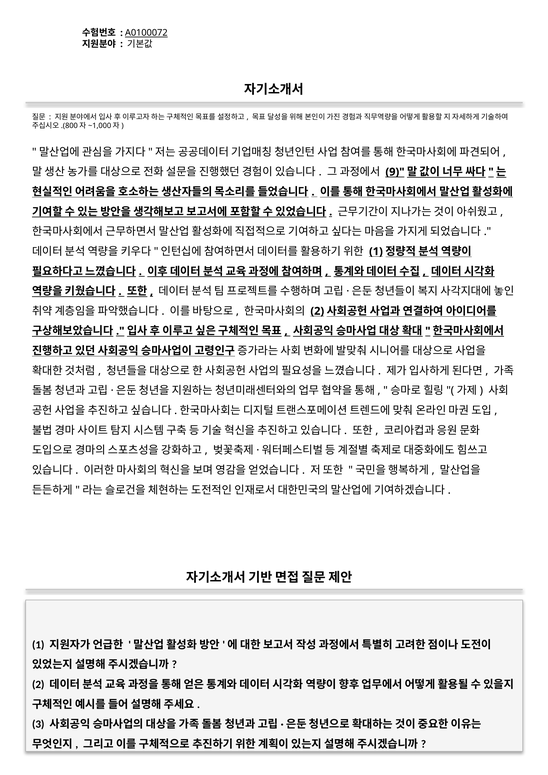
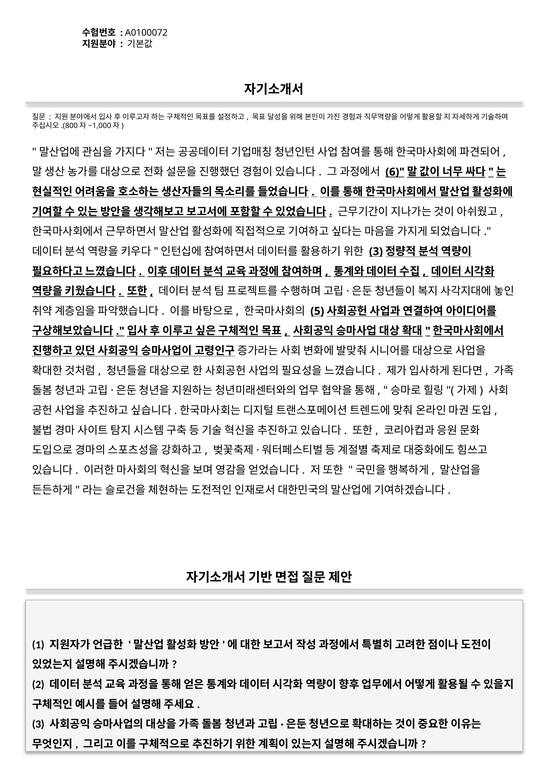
A0100072 underline: present -> none
9: 9 -> 6
1 at (376, 251): 1 -> 3
2 at (317, 311): 2 -> 5
